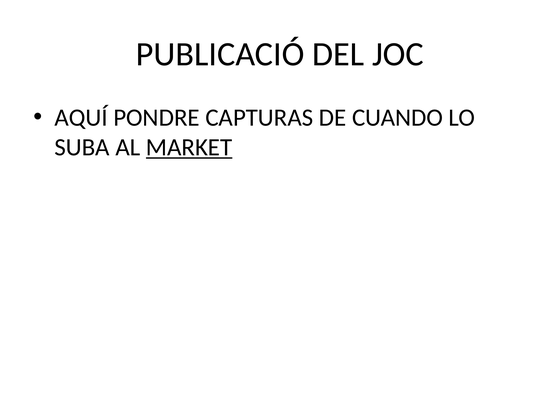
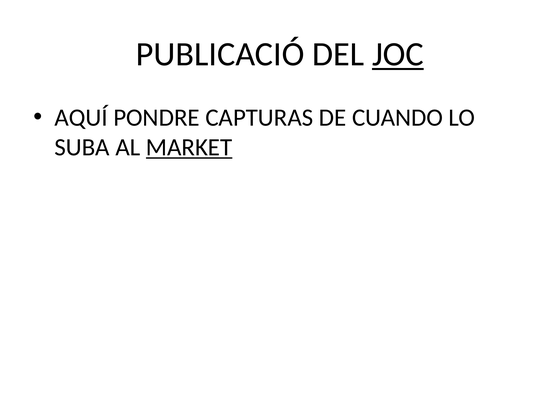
JOC underline: none -> present
